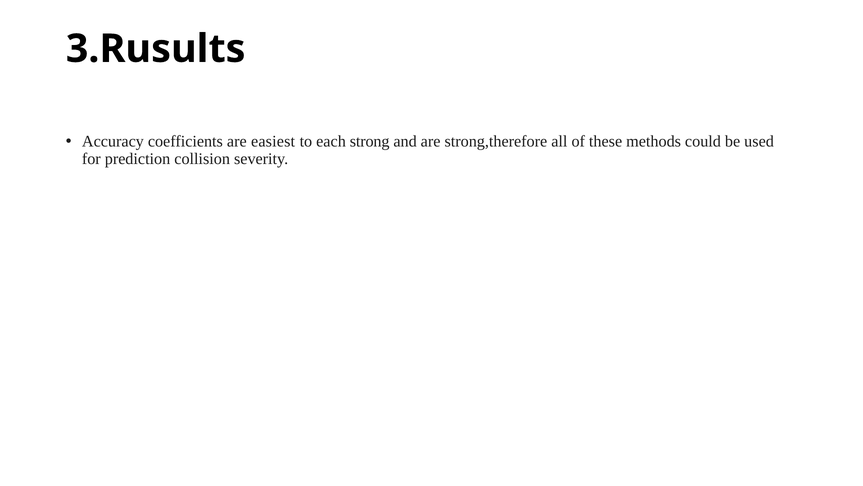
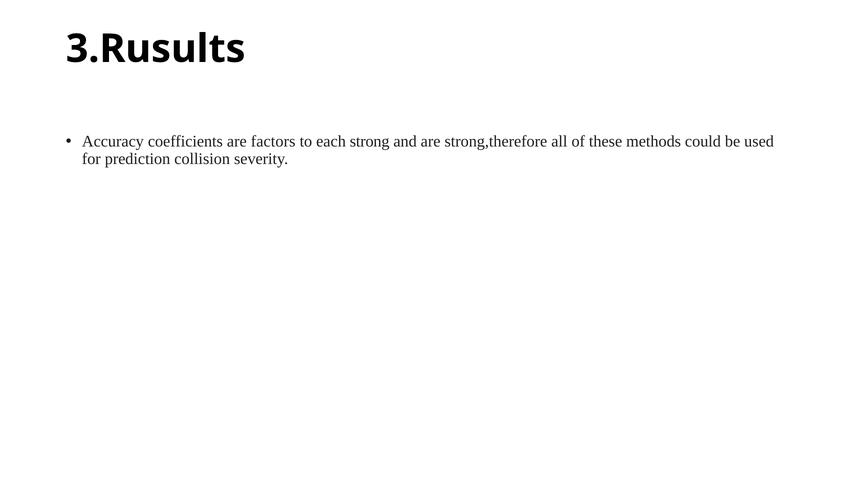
easiest: easiest -> factors
